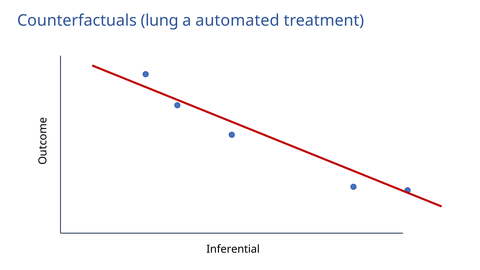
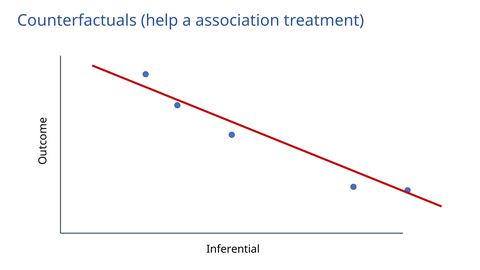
lung: lung -> help
automated: automated -> association
